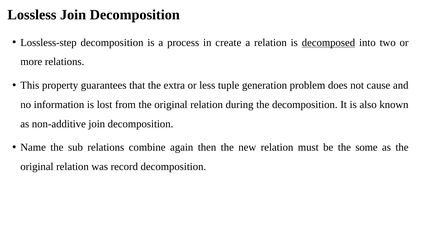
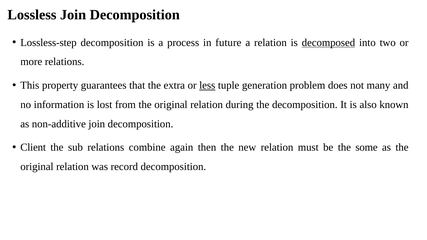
create: create -> future
less underline: none -> present
cause: cause -> many
Name: Name -> Client
